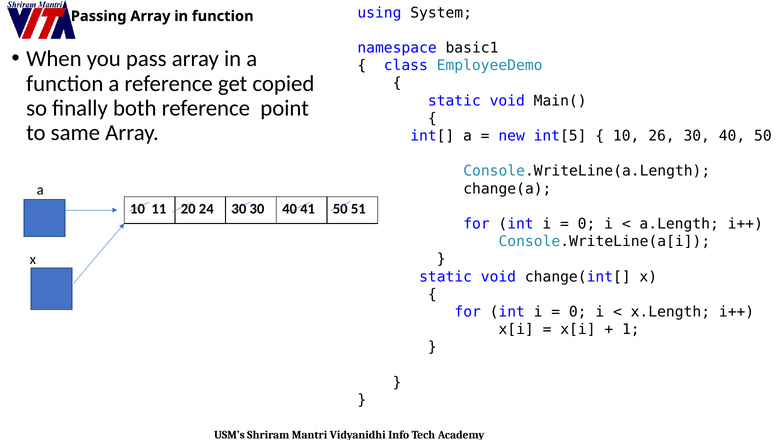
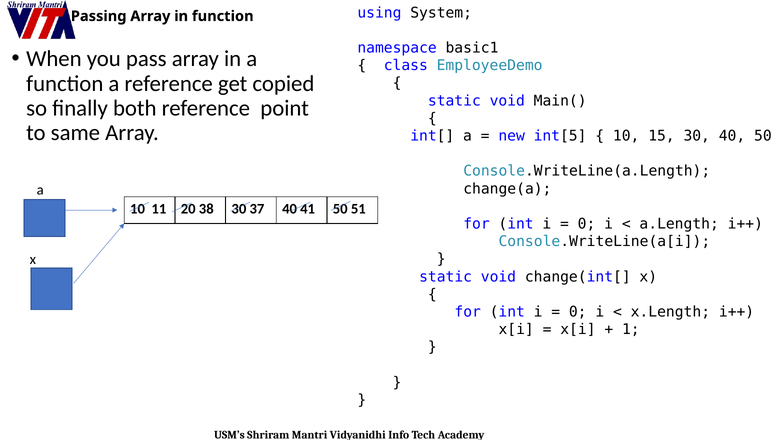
26: 26 -> 15
24: 24 -> 38
30 30: 30 -> 37
